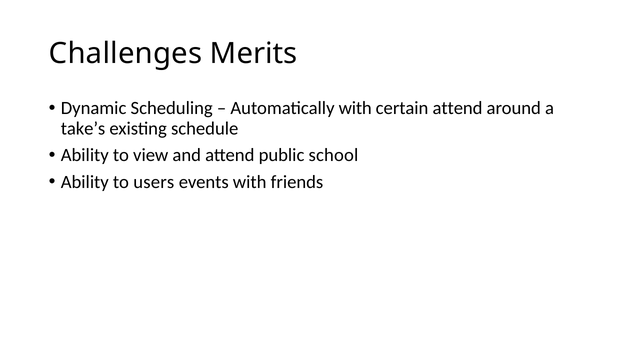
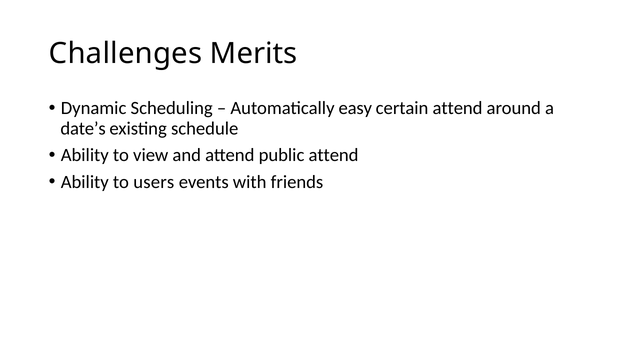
Automatically with: with -> easy
take’s: take’s -> date’s
public school: school -> attend
